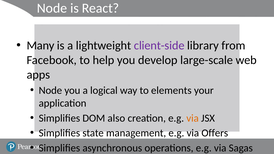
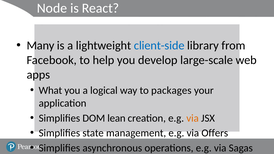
client-side colour: purple -> blue
Node at (50, 90): Node -> What
elements: elements -> packages
also: also -> lean
